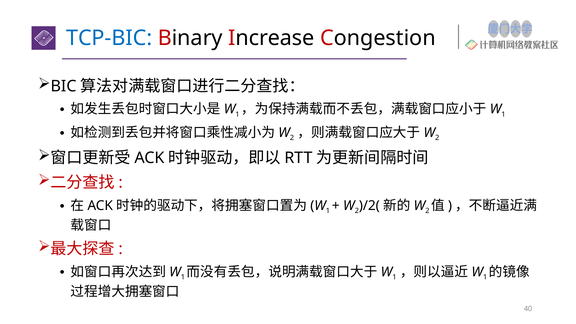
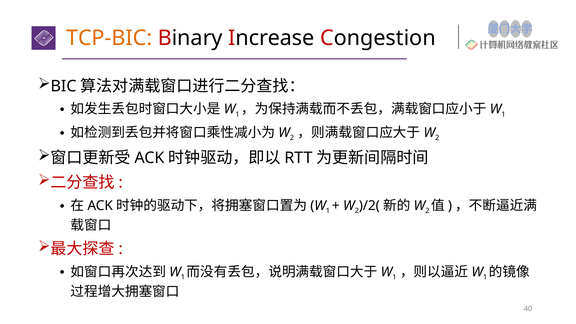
TCP-BIC colour: blue -> orange
